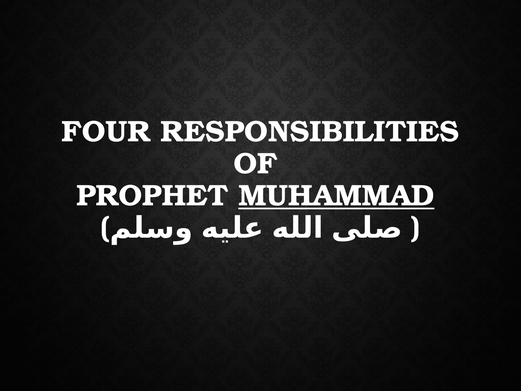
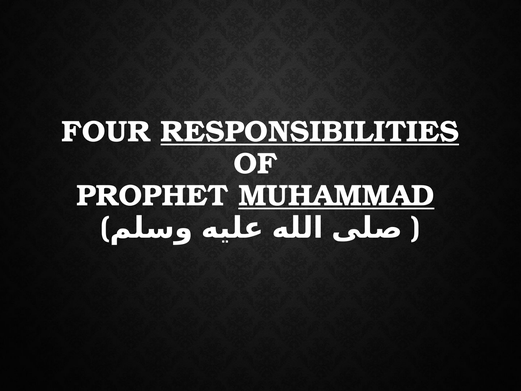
RESPONSIBILITIES underline: none -> present
